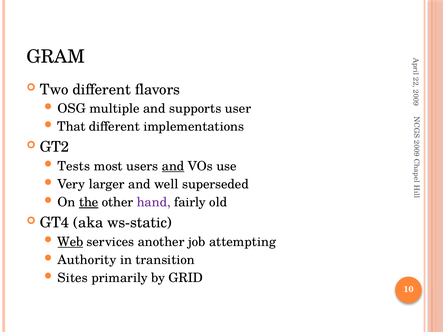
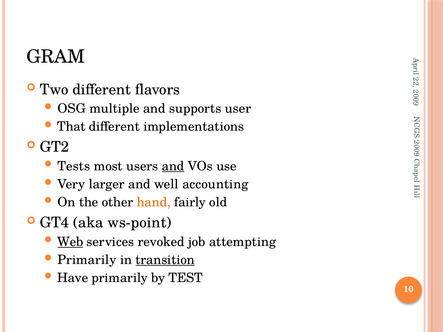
superseded: superseded -> accounting
the underline: present -> none
hand colour: purple -> orange
ws-static: ws-static -> ws-point
another: another -> revoked
Authority at (87, 260): Authority -> Primarily
transition underline: none -> present
Sites: Sites -> Have
GRID: GRID -> TEST
